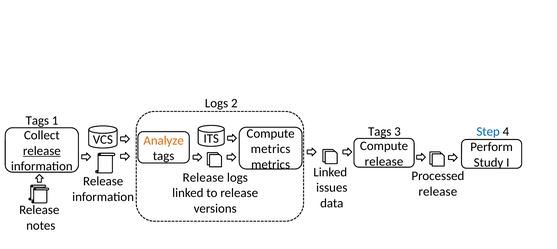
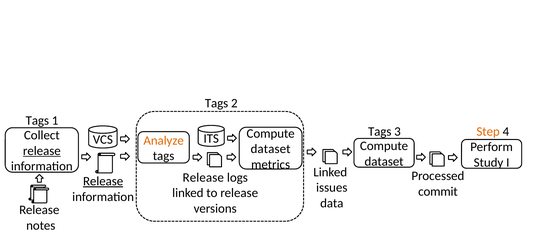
Logs at (217, 103): Logs -> Tags
Step colour: blue -> orange
metrics at (271, 149): metrics -> dataset
release at (384, 161): release -> dataset
Release at (103, 181) underline: none -> present
release at (438, 191): release -> commit
